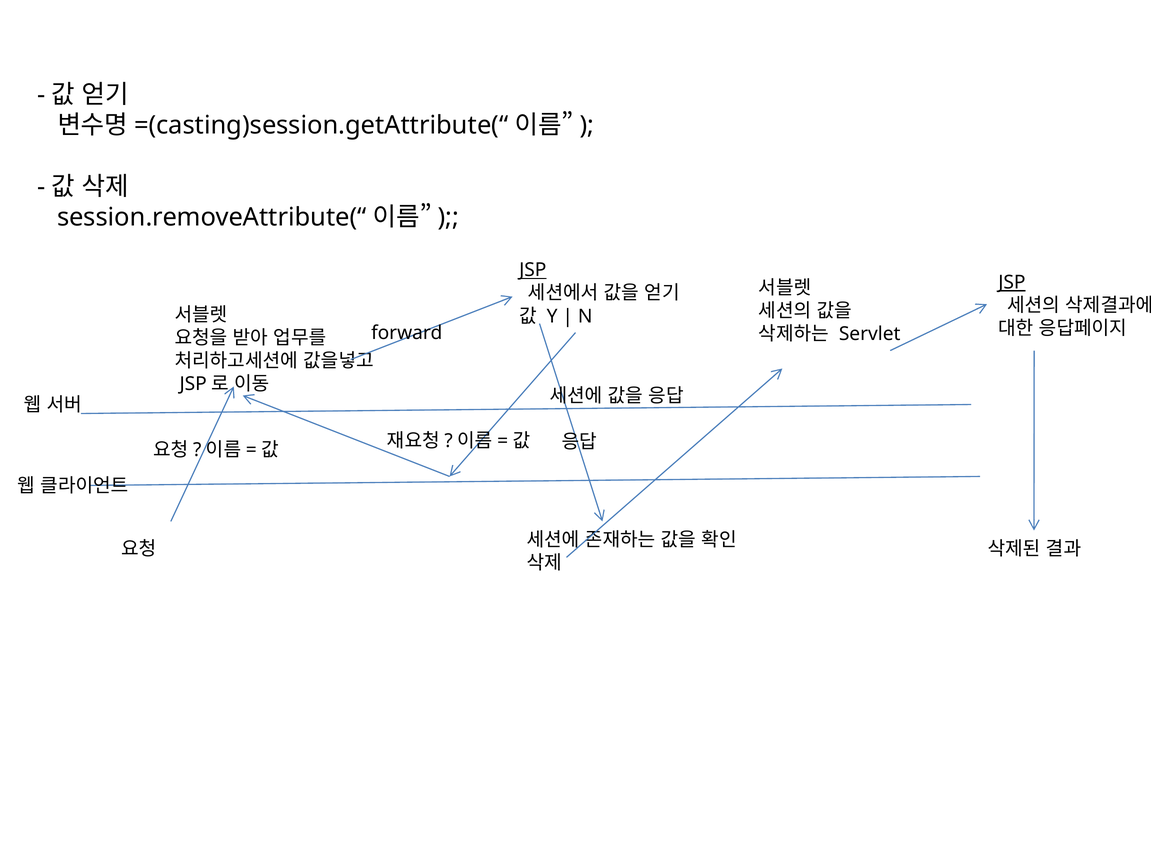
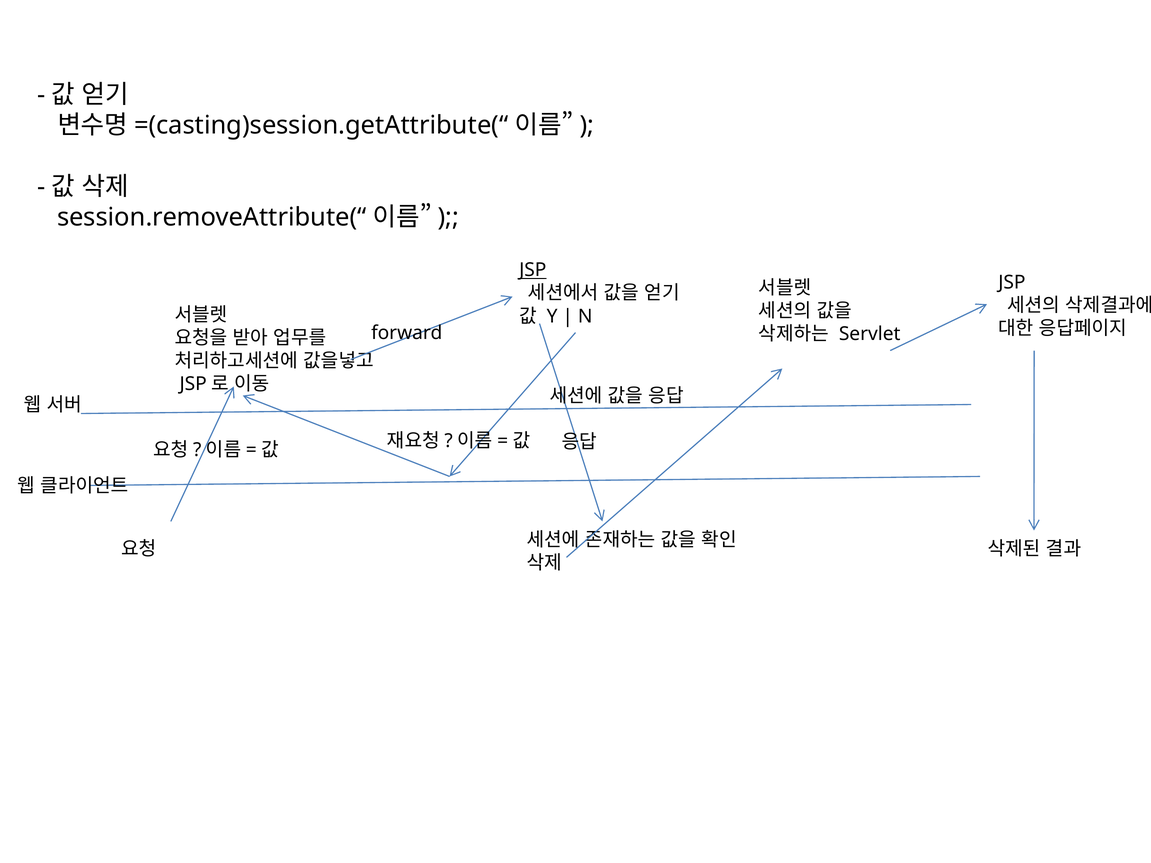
JSP at (1012, 283) underline: present -> none
